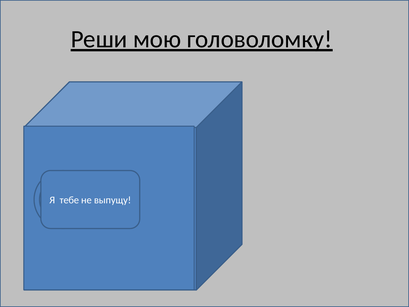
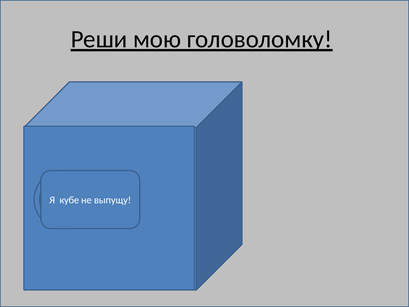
тебе: тебе -> кубе
